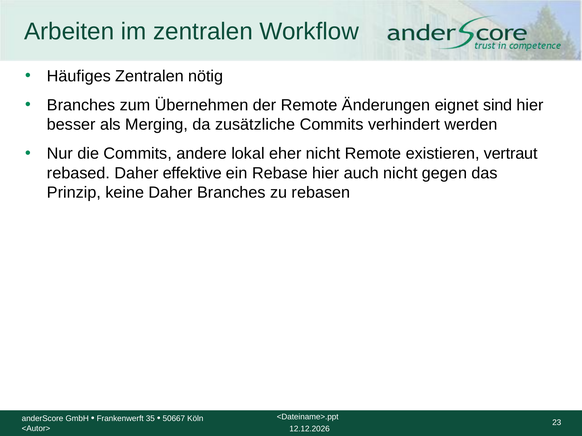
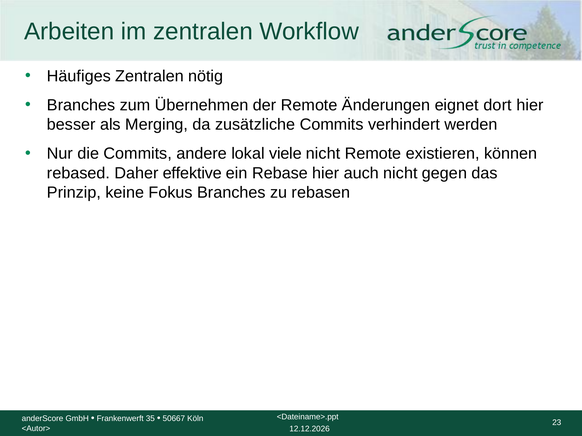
sind: sind -> dort
eher: eher -> viele
vertraut: vertraut -> können
keine Daher: Daher -> Fokus
